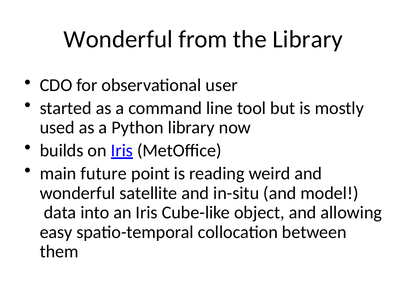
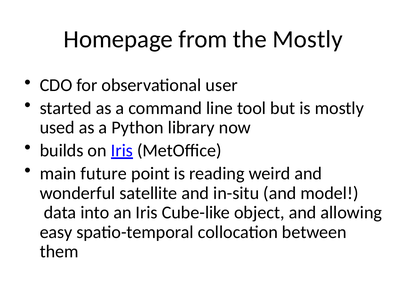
Wonderful at (118, 39): Wonderful -> Homepage
the Library: Library -> Mostly
